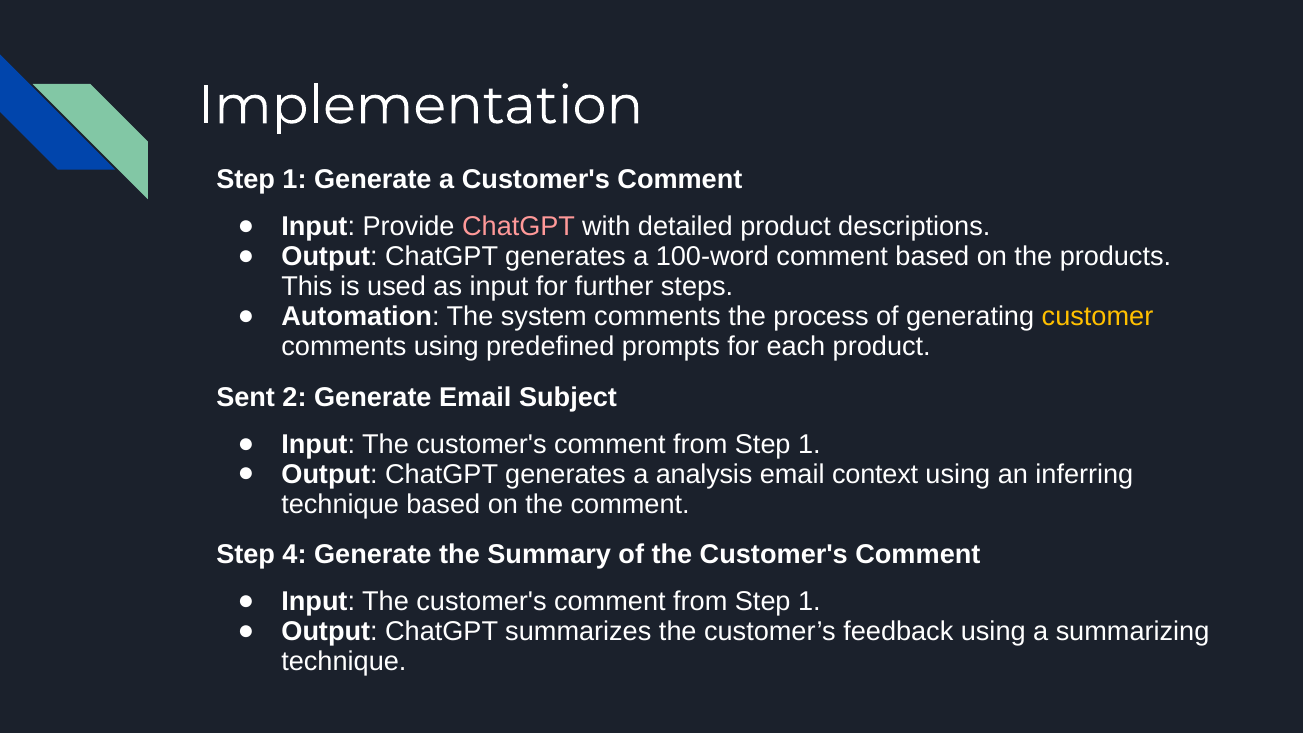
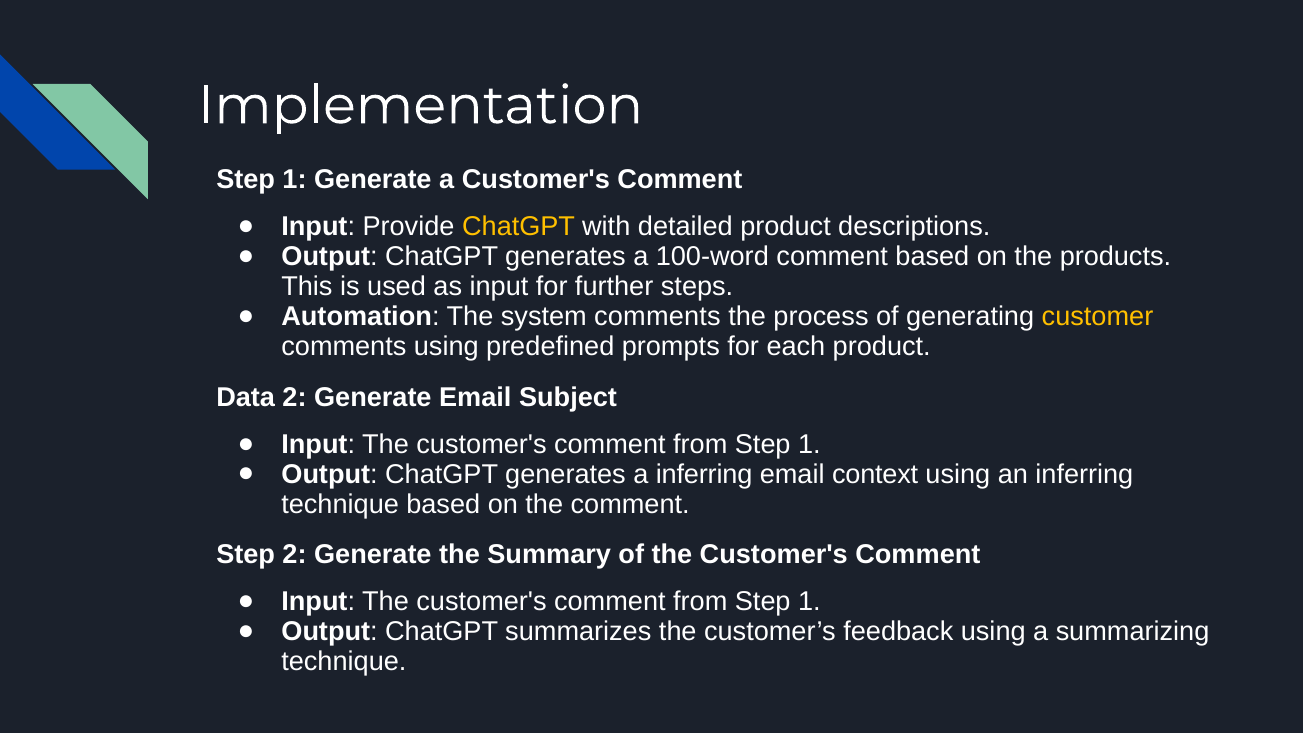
ChatGPT at (519, 227) colour: pink -> yellow
Sent: Sent -> Data
a analysis: analysis -> inferring
Step 4: 4 -> 2
